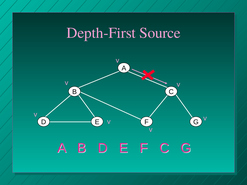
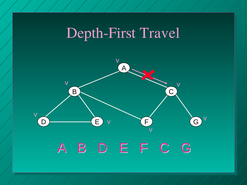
Source: Source -> Travel
